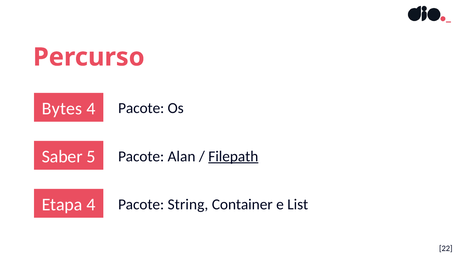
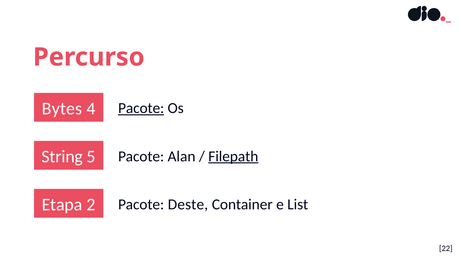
Pacote at (141, 108) underline: none -> present
Saber: Saber -> String
Etapa 4: 4 -> 2
String: String -> Deste
